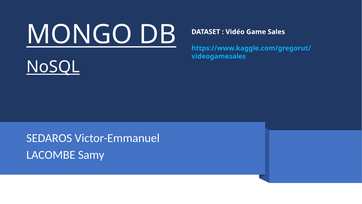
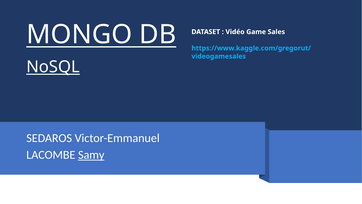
Samy underline: none -> present
